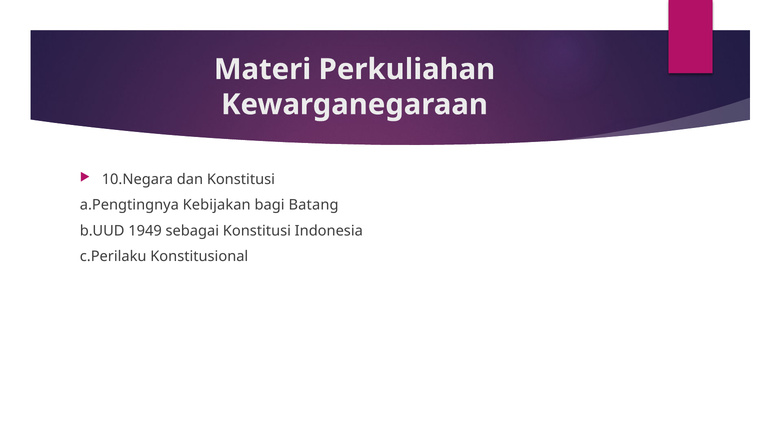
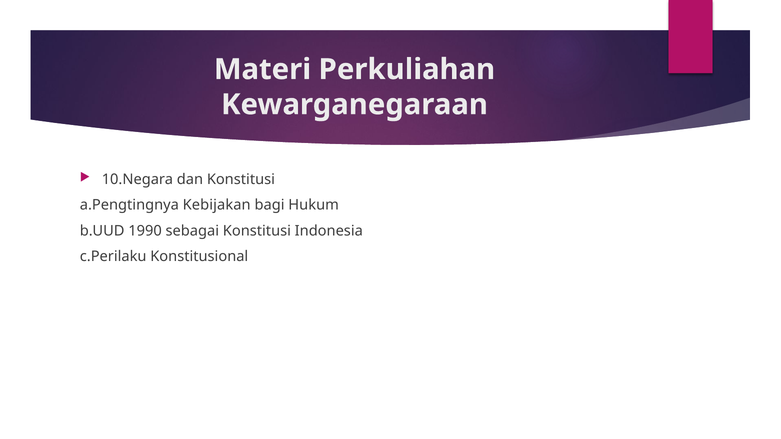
Batang: Batang -> Hukum
1949: 1949 -> 1990
